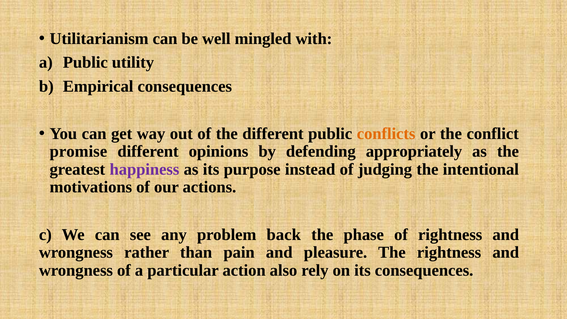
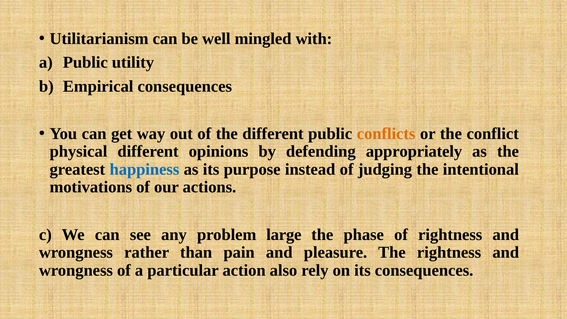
promise: promise -> physical
happiness colour: purple -> blue
back: back -> large
